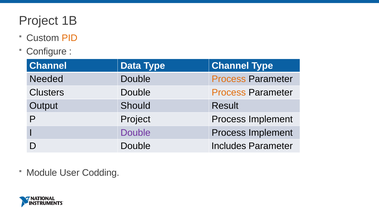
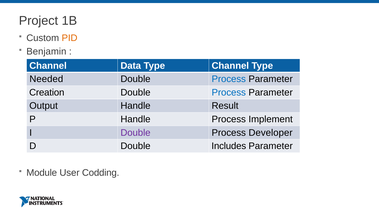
Configure: Configure -> Benjamin
Process at (229, 79) colour: orange -> blue
Clusters: Clusters -> Creation
Process at (229, 93) colour: orange -> blue
Output Should: Should -> Handle
P Project: Project -> Handle
Implement at (271, 133): Implement -> Developer
